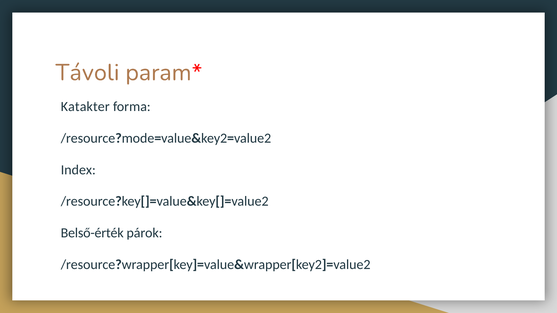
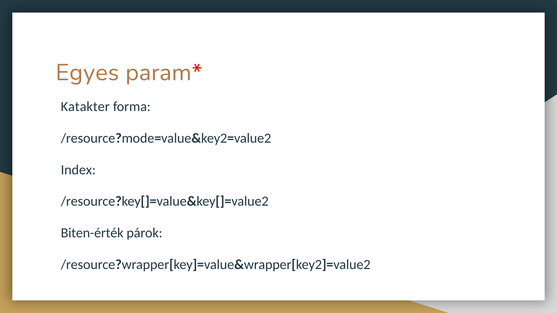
Távoli: Távoli -> Egyes
Belső-érték: Belső-érték -> Biten-érték
